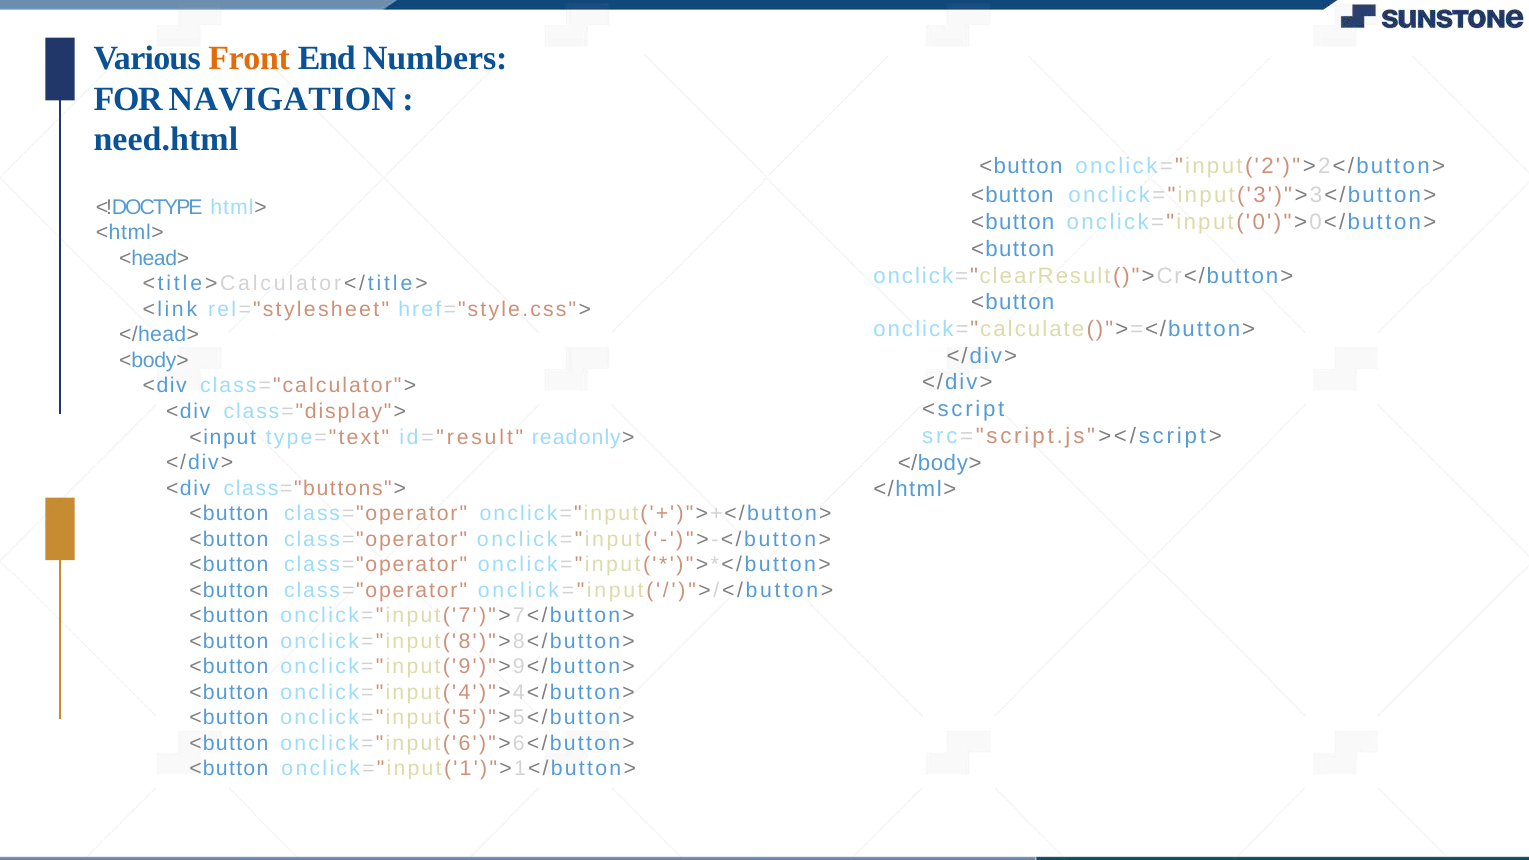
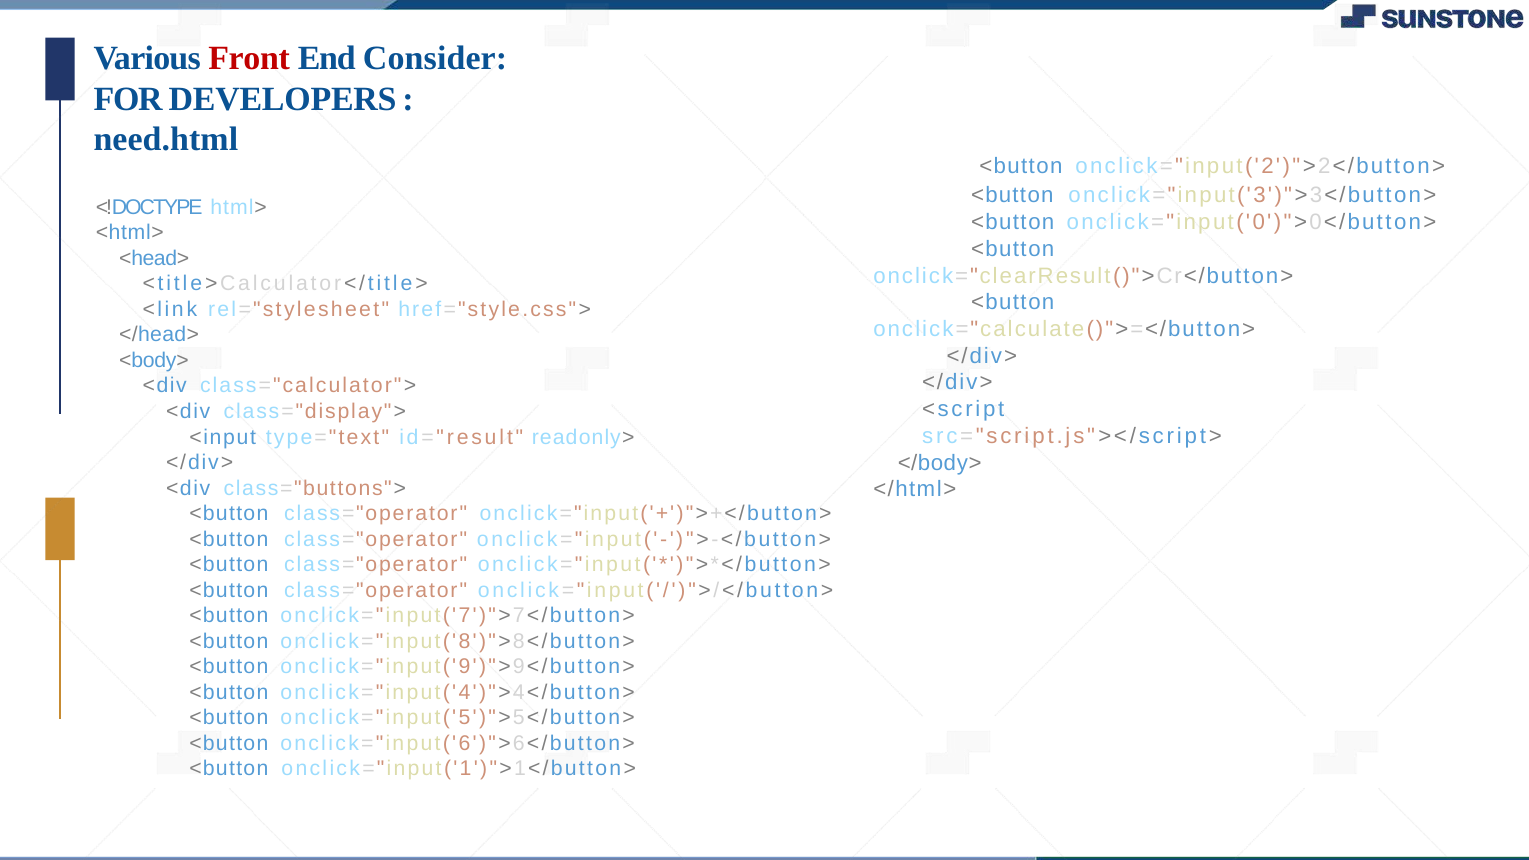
Front colour: orange -> red
Numbers: Numbers -> Consider
NAVIGATION: NAVIGATION -> DEVELOPERS
